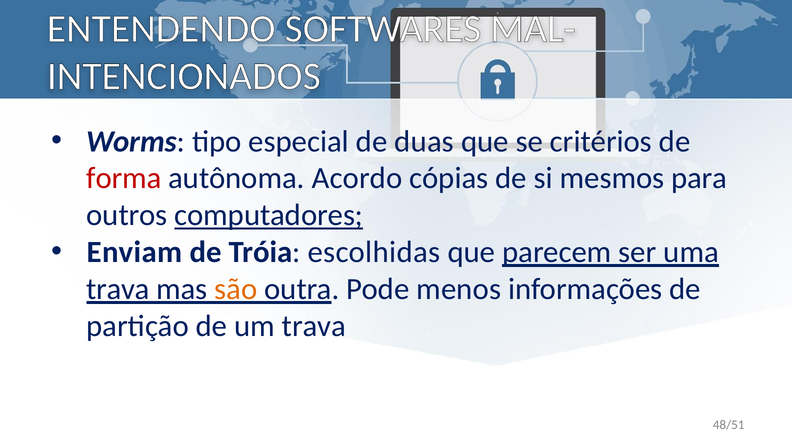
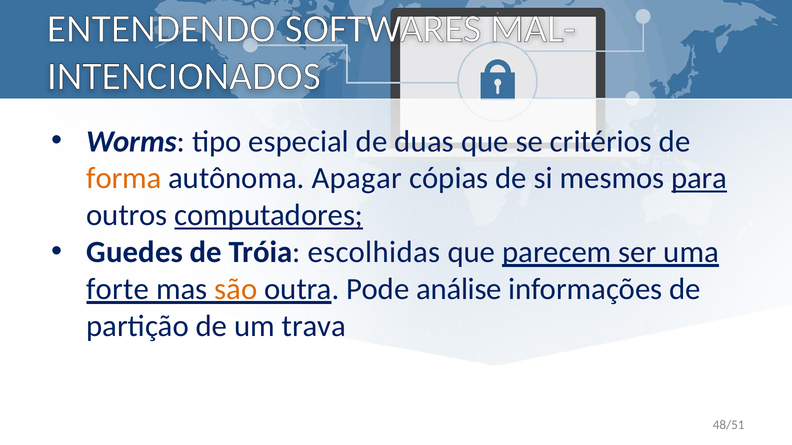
forma colour: red -> orange
Acordo: Acordo -> Apagar
para underline: none -> present
Enviam: Enviam -> Guedes
trava at (118, 289): trava -> forte
menos: menos -> análise
